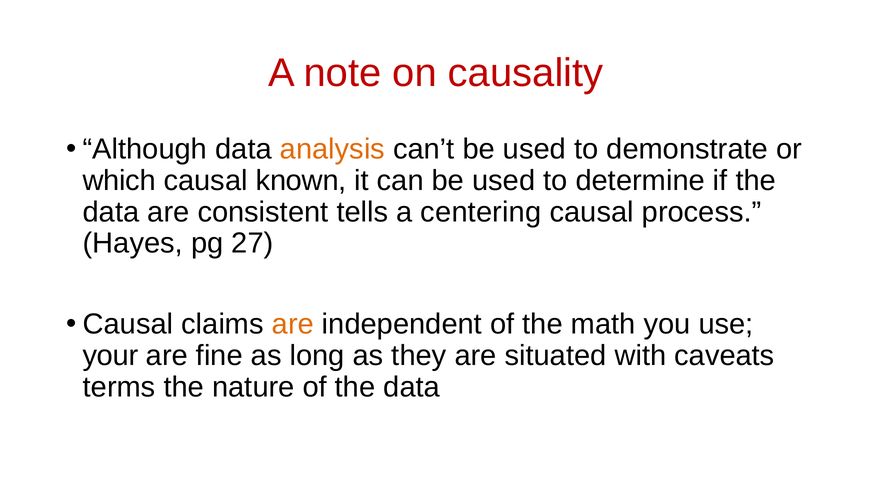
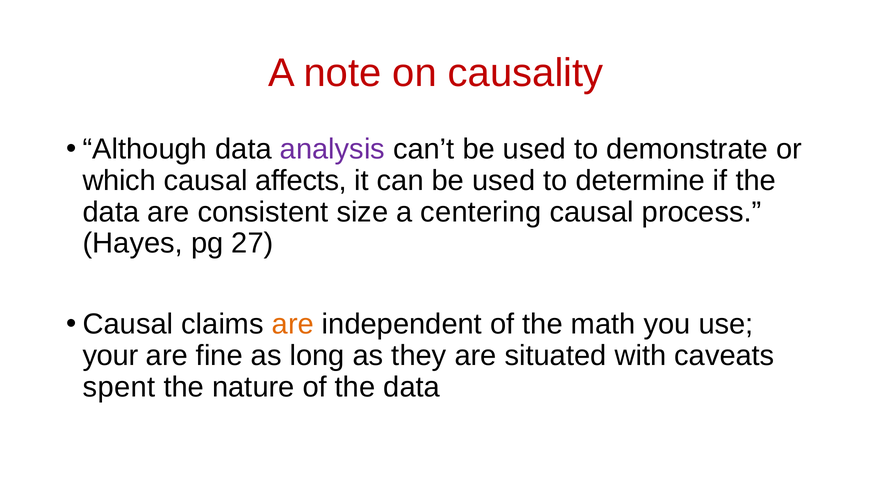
analysis colour: orange -> purple
known: known -> affects
tells: tells -> size
terms: terms -> spent
